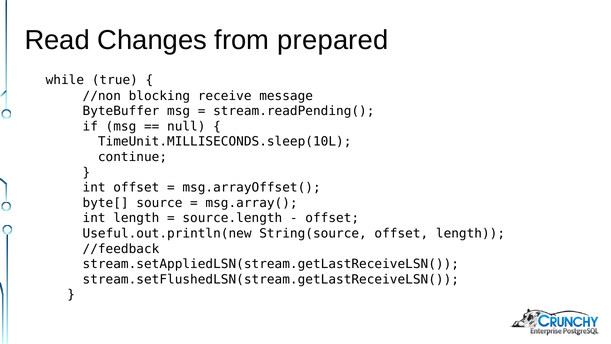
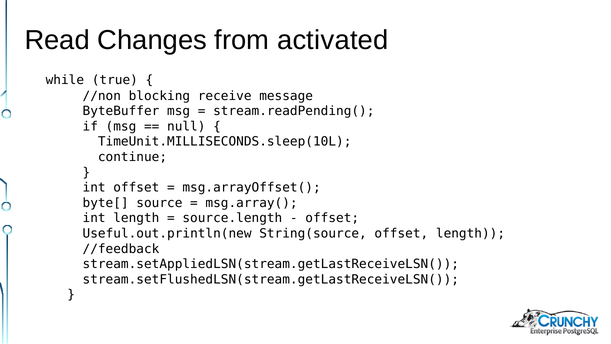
prepared: prepared -> activated
